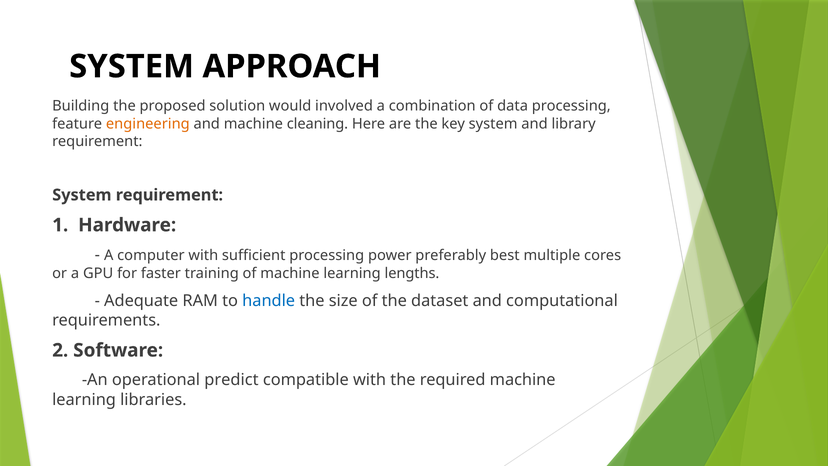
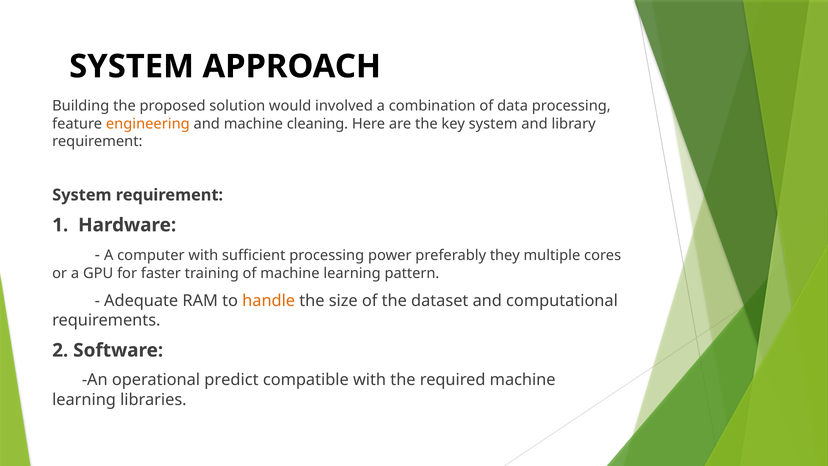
best: best -> they
lengths: lengths -> pattern
handle colour: blue -> orange
